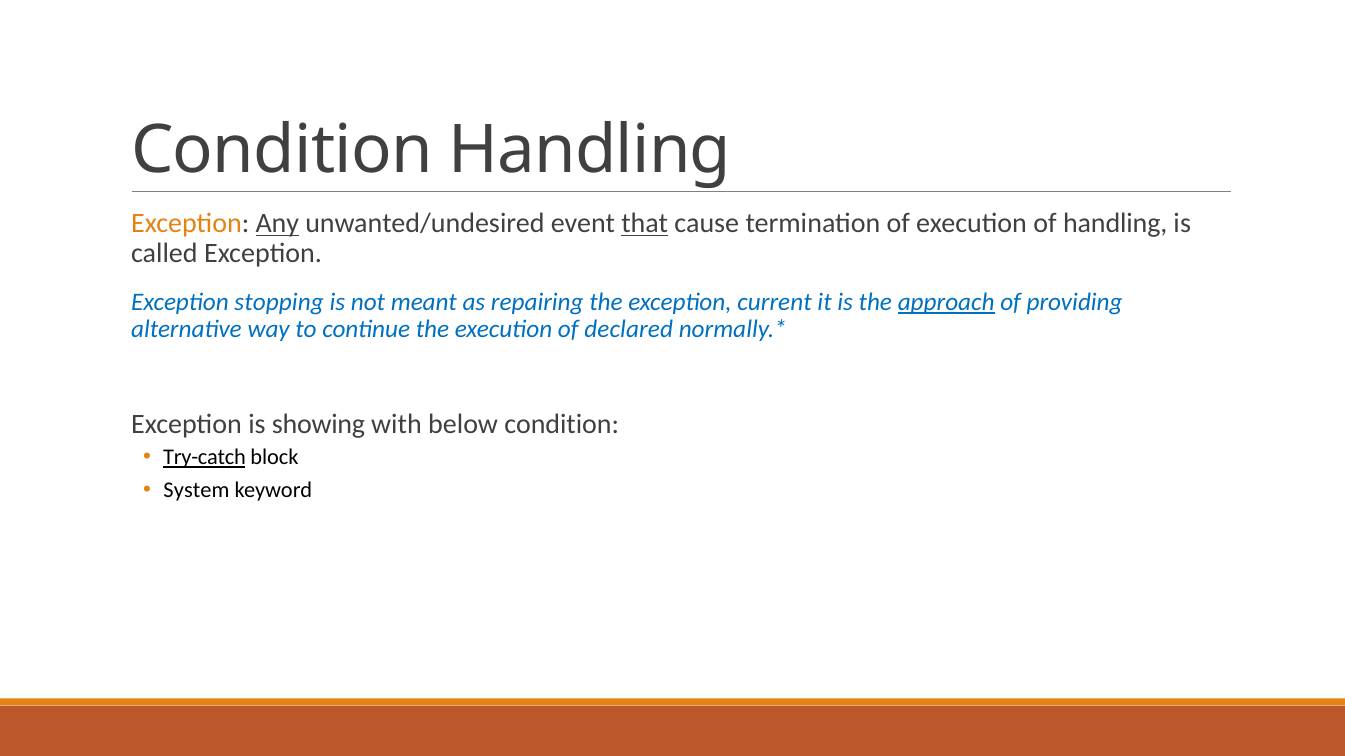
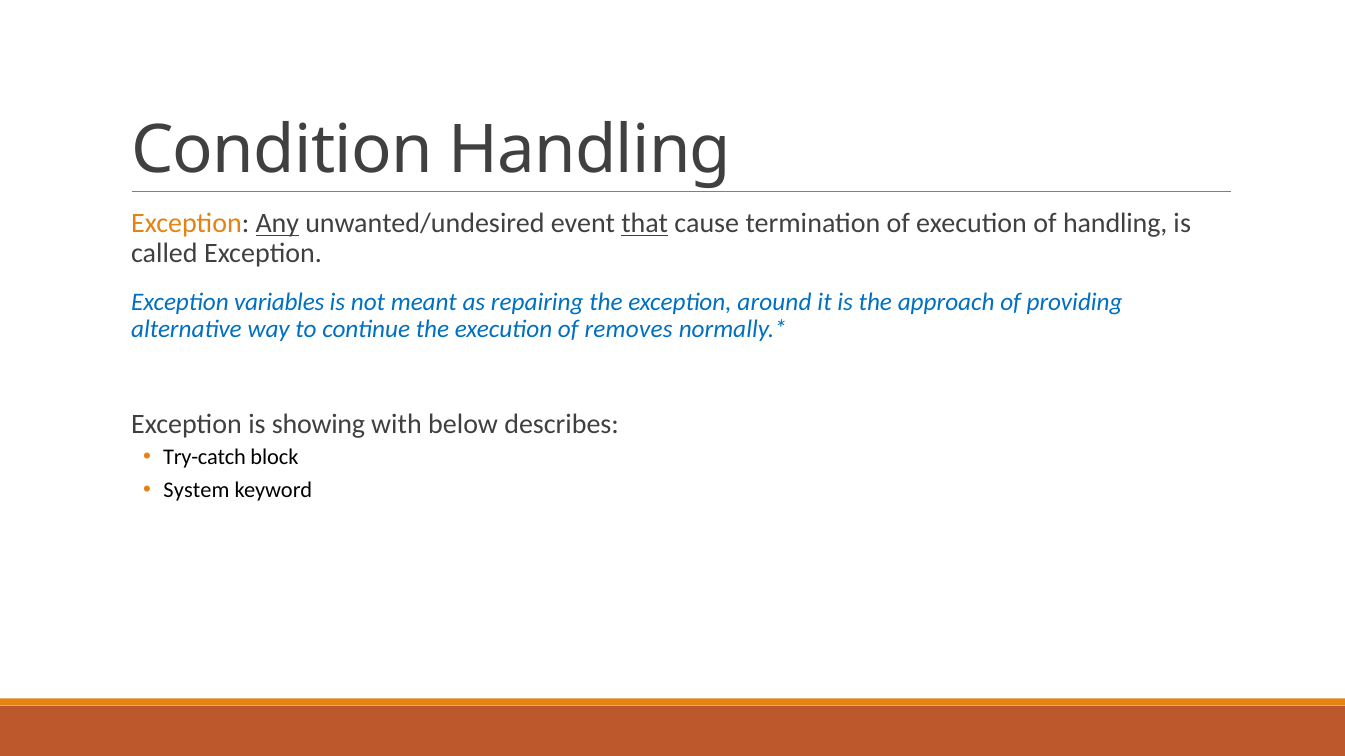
stopping: stopping -> variables
current: current -> around
approach underline: present -> none
declared: declared -> removes
below condition: condition -> describes
Try-catch underline: present -> none
